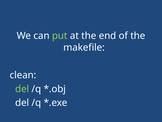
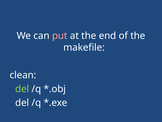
put colour: light green -> pink
